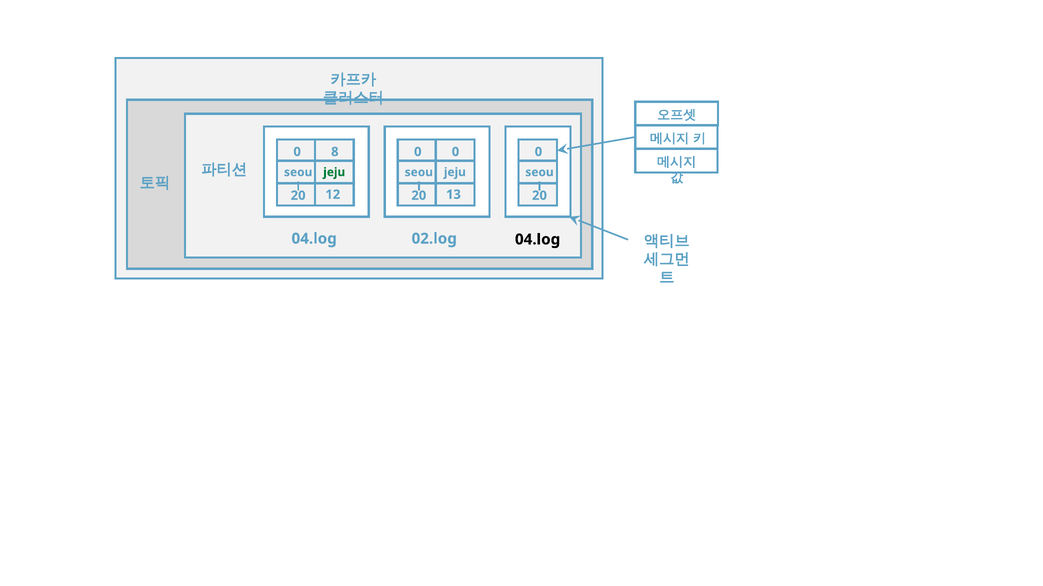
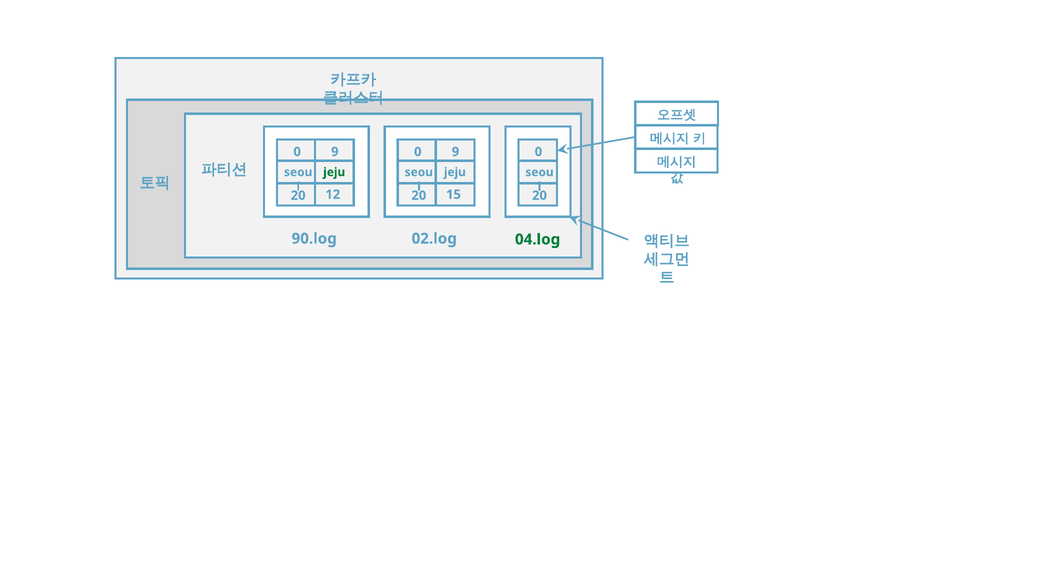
8 at (335, 152): 8 -> 9
0 at (455, 152): 0 -> 9
13: 13 -> 15
04.log at (314, 239): 04.log -> 90.log
04.log at (538, 240) colour: black -> green
